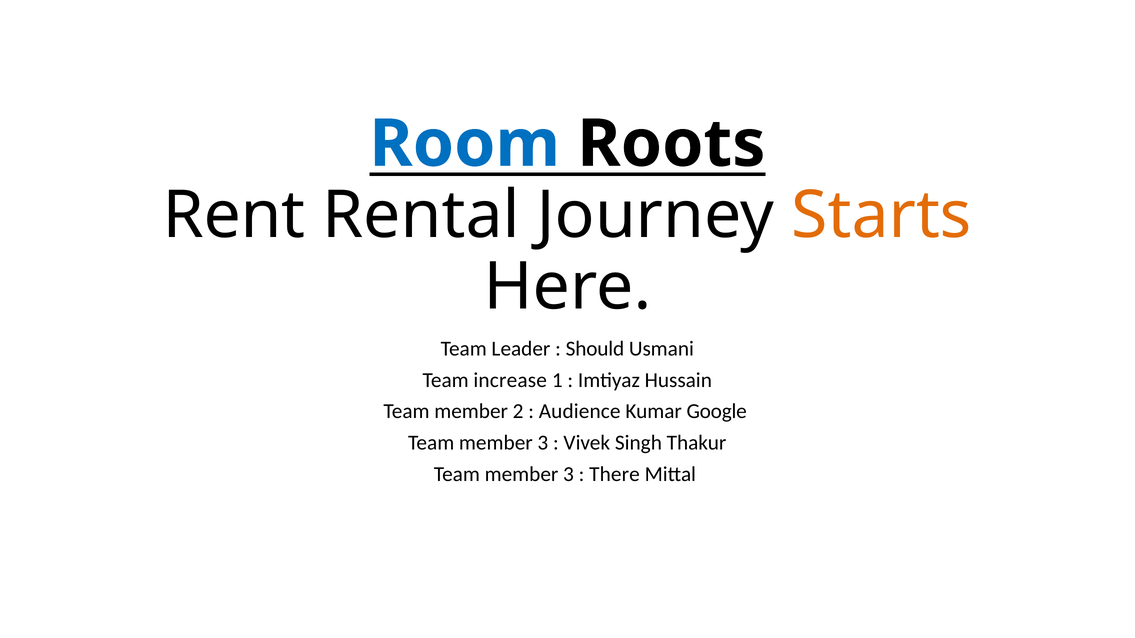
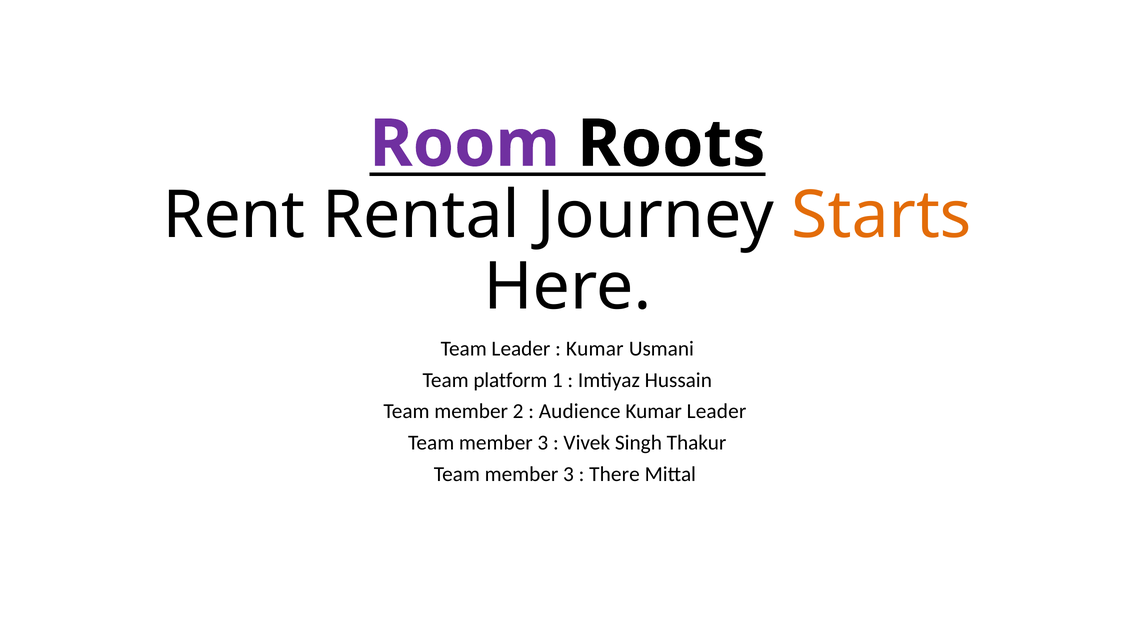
Room colour: blue -> purple
Should at (595, 349): Should -> Kumar
increase: increase -> platform
Kumar Google: Google -> Leader
